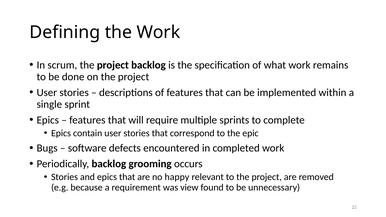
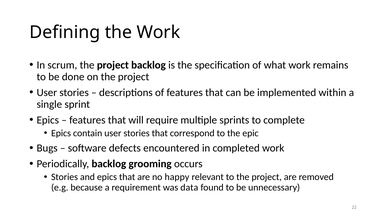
view: view -> data
